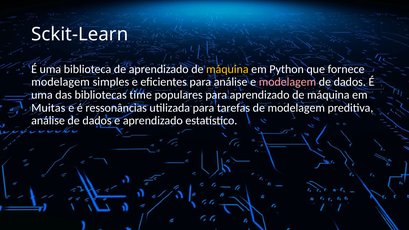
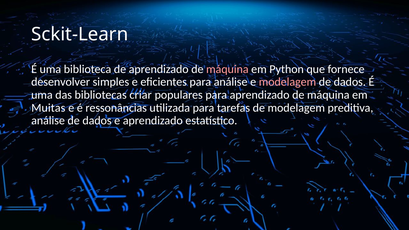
máquina at (227, 69) colour: yellow -> pink
modelagem at (61, 82): modelagem -> desenvolver
time: time -> criar
